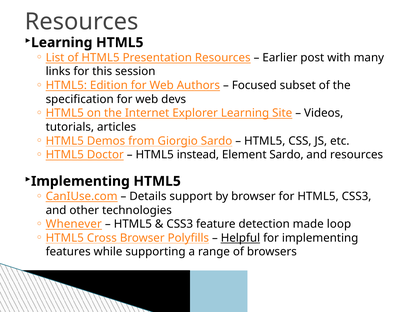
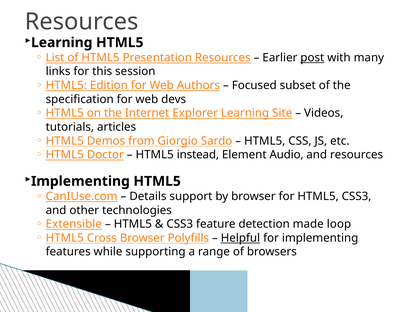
post underline: none -> present
Element Sardo: Sardo -> Audio
Whenever: Whenever -> Extensible
